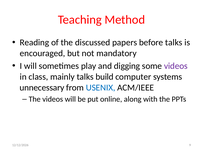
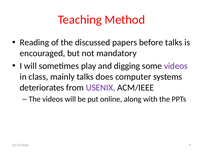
build: build -> does
unnecessary: unnecessary -> deteriorates
USENIX colour: blue -> purple
